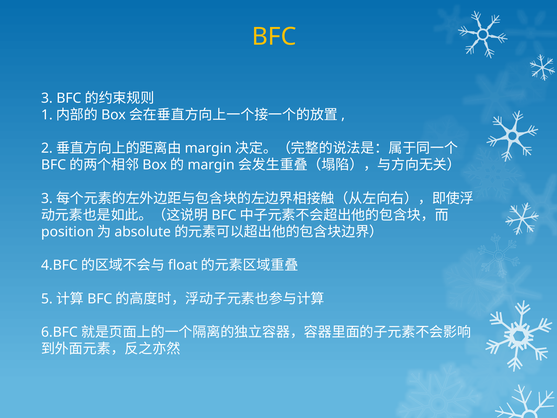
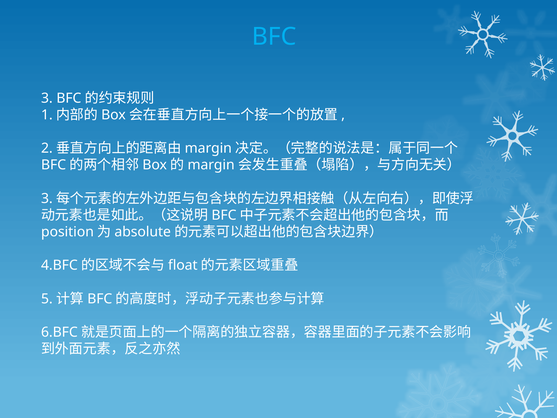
BFC colour: yellow -> light blue
